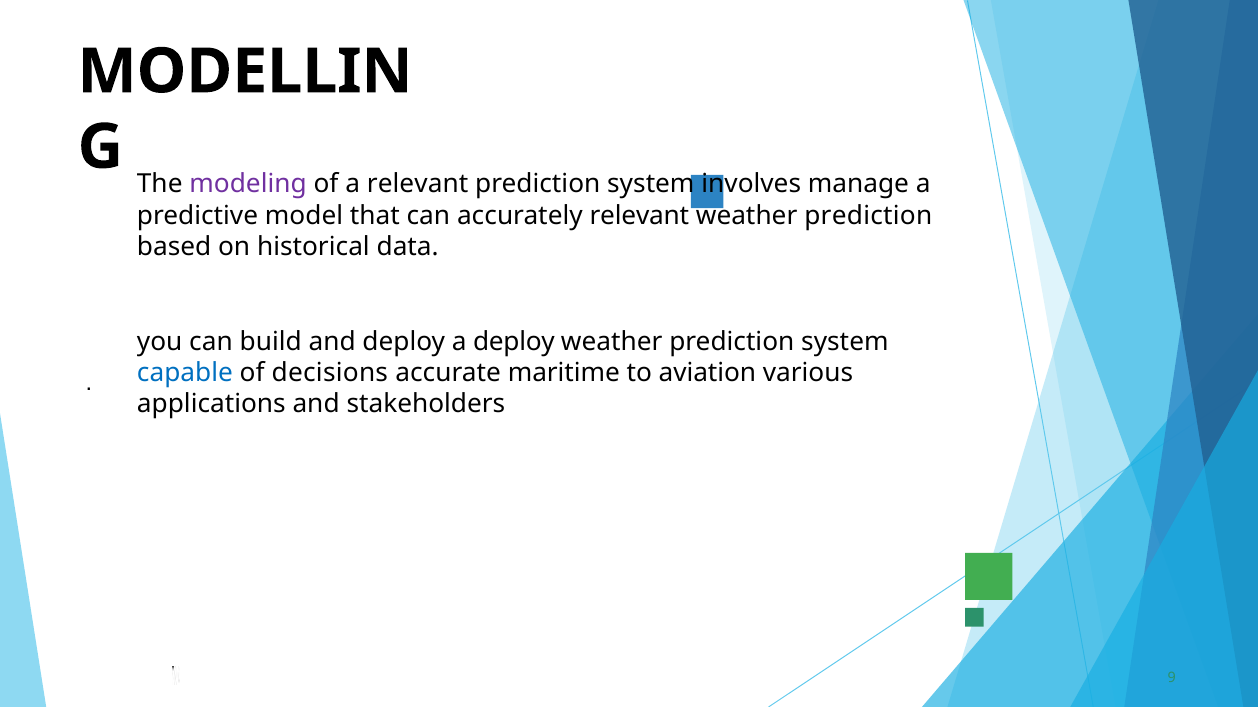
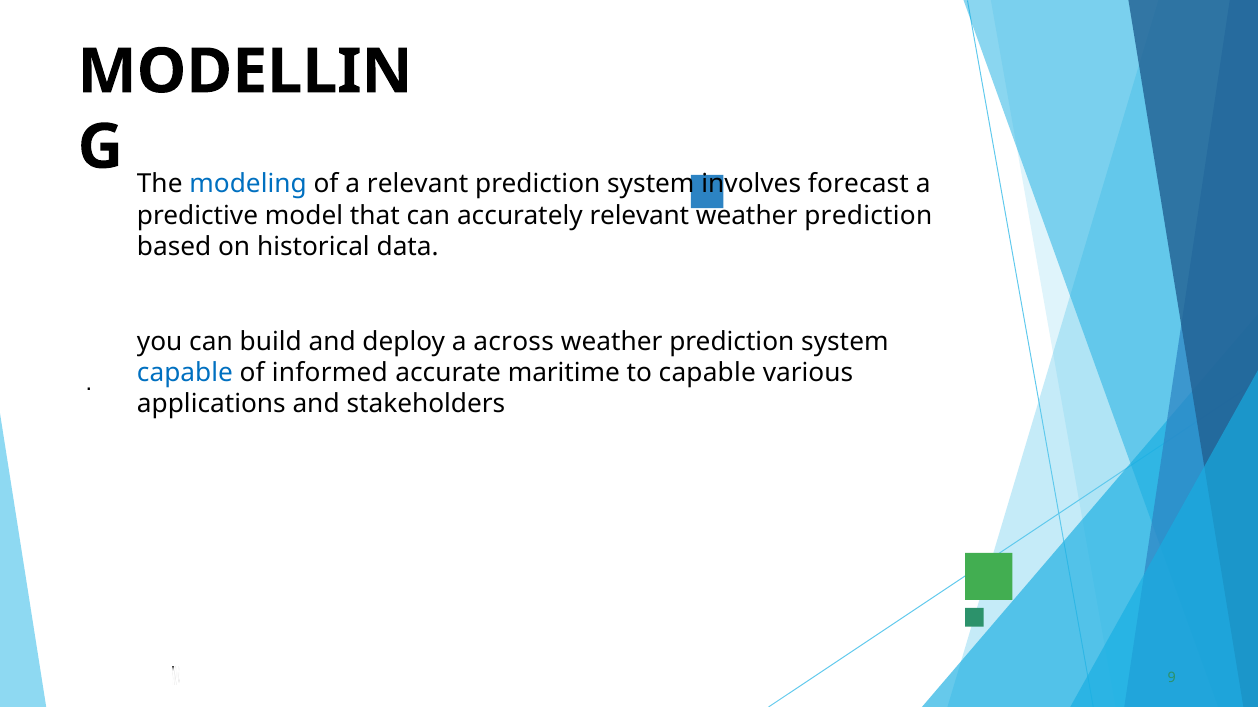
modeling colour: purple -> blue
manage: manage -> forecast
a deploy: deploy -> across
decisions: decisions -> informed
to aviation: aviation -> capable
